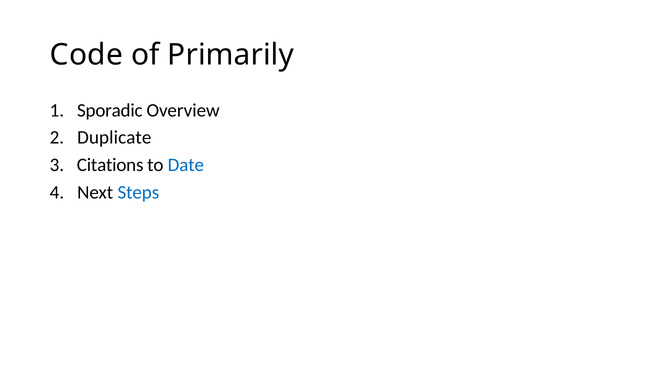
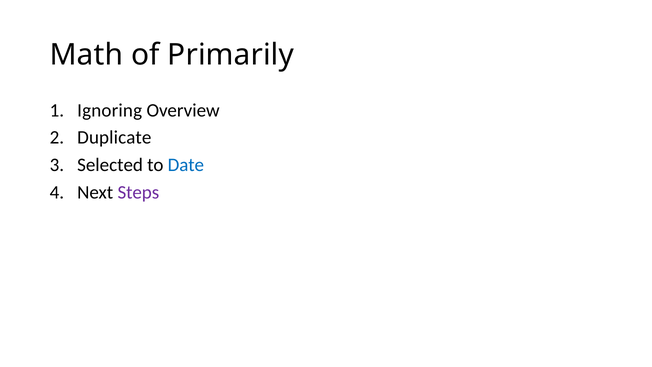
Code: Code -> Math
Sporadic: Sporadic -> Ignoring
Citations: Citations -> Selected
Steps colour: blue -> purple
